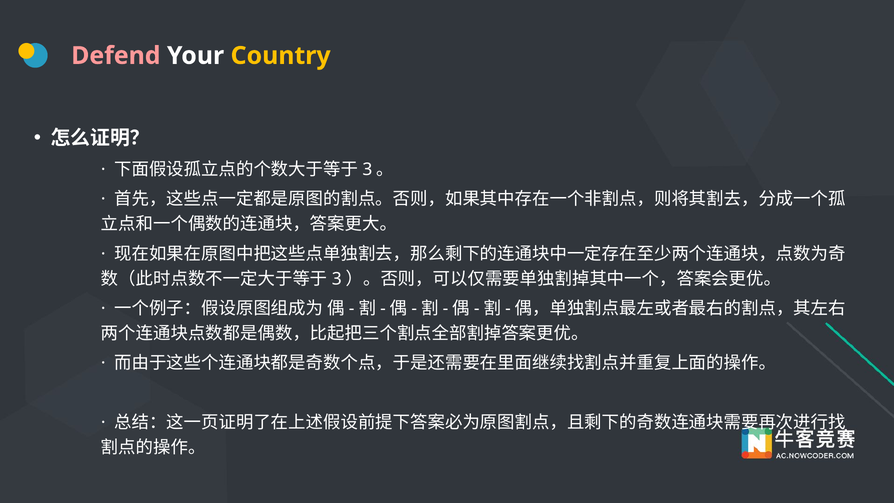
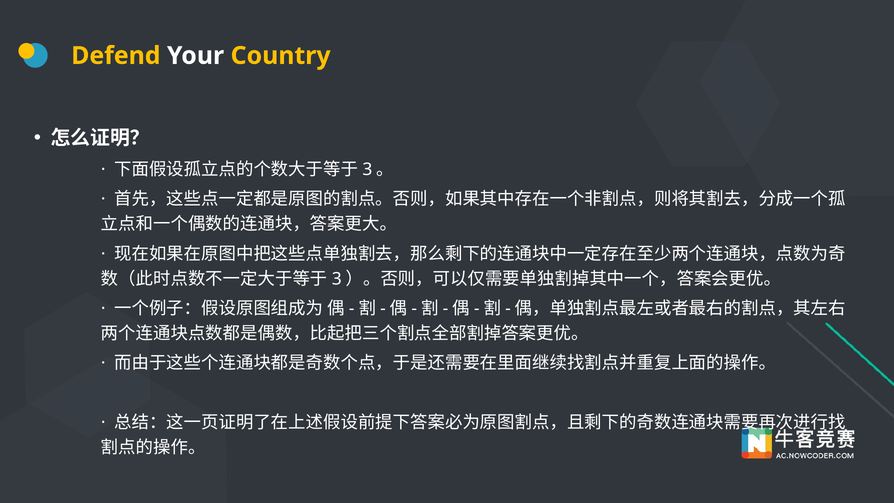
Defend colour: pink -> yellow
